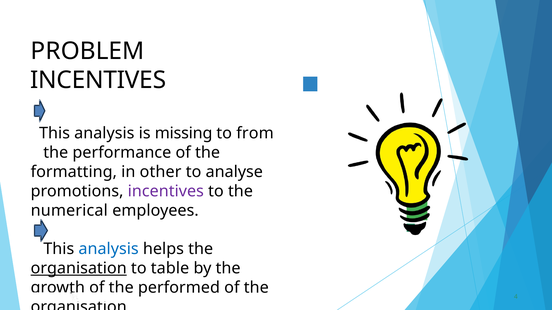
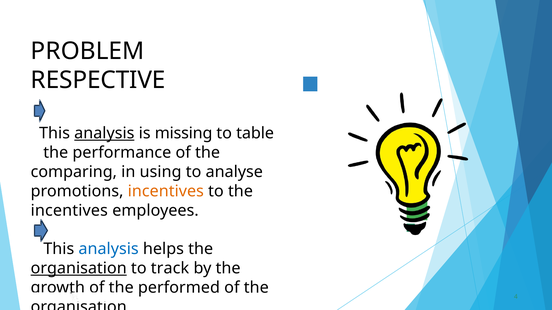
INCENTIVES at (98, 80): INCENTIVES -> RESPECTIVE
analysis at (104, 133) underline: none -> present
from: from -> table
formatting: formatting -> comparing
other: other -> using
incentives at (166, 191) colour: purple -> orange
numerical at (69, 211): numerical -> incentives
table: table -> track
